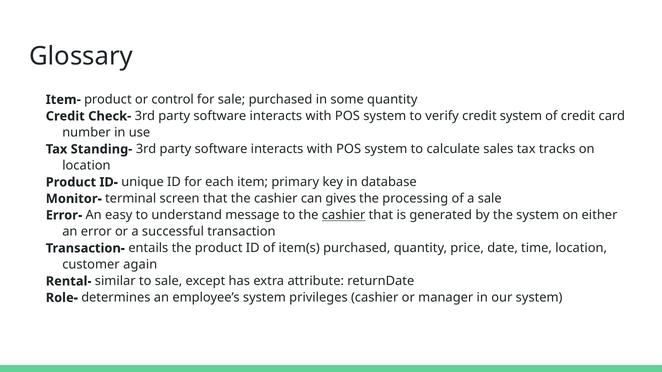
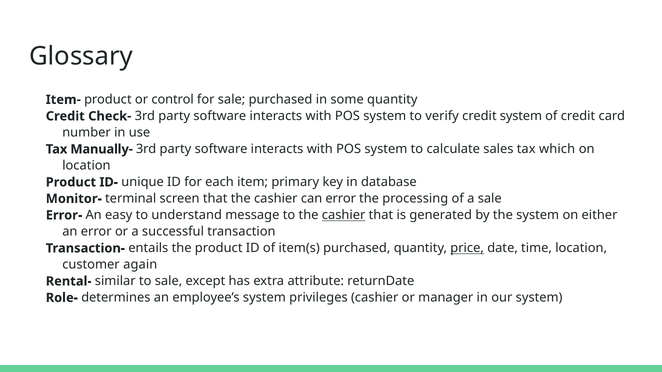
Standing-: Standing- -> Manually-
tracks: tracks -> which
can gives: gives -> error
price underline: none -> present
